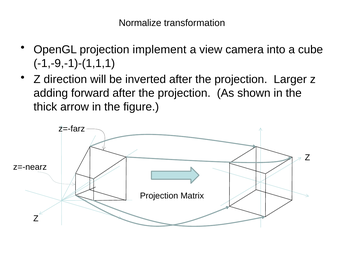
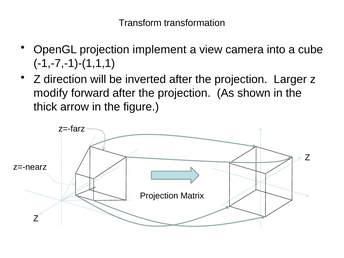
Normalize: Normalize -> Transform
-1,-9,-1)-(1,1,1: -1,-9,-1)-(1,1,1 -> -1,-7,-1)-(1,1,1
adding: adding -> modify
